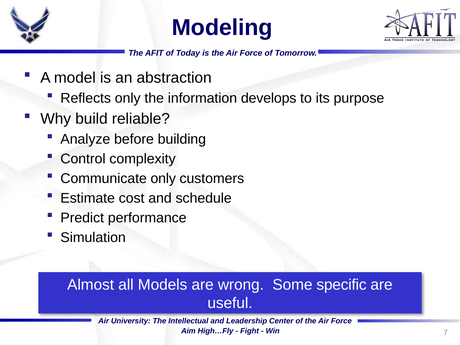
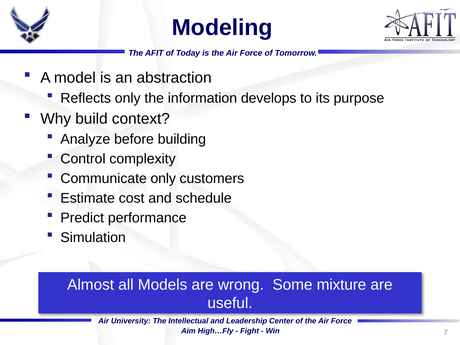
reliable: reliable -> context
specific: specific -> mixture
